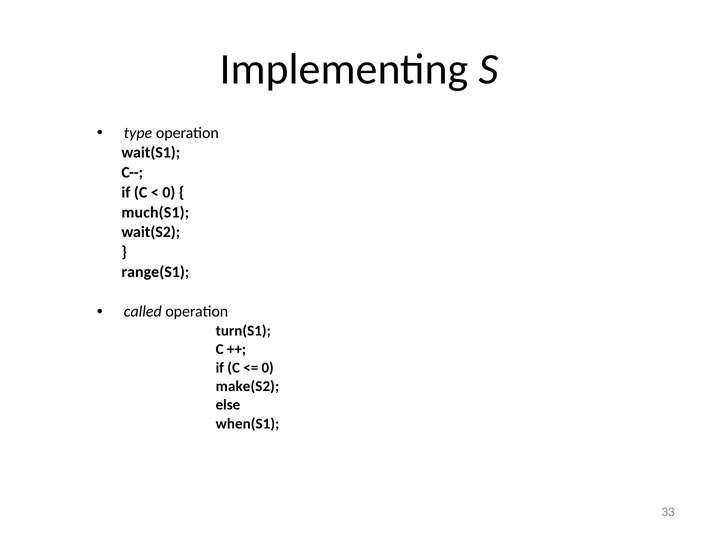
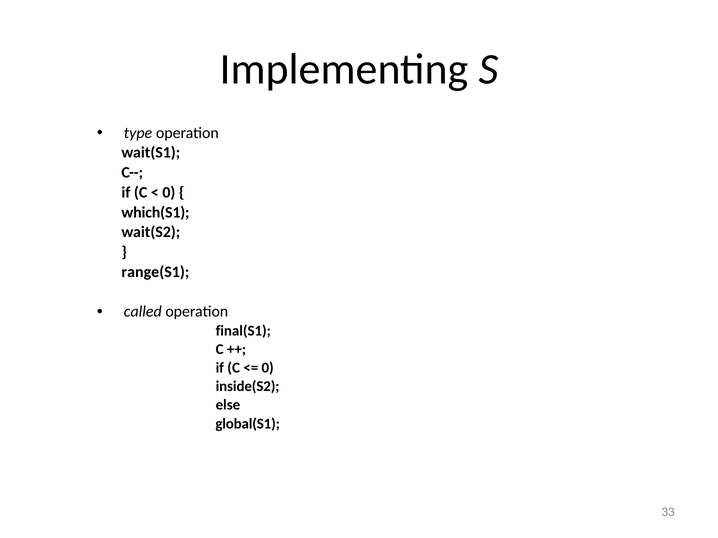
much(S1: much(S1 -> which(S1
turn(S1: turn(S1 -> final(S1
make(S2: make(S2 -> inside(S2
when(S1: when(S1 -> global(S1
